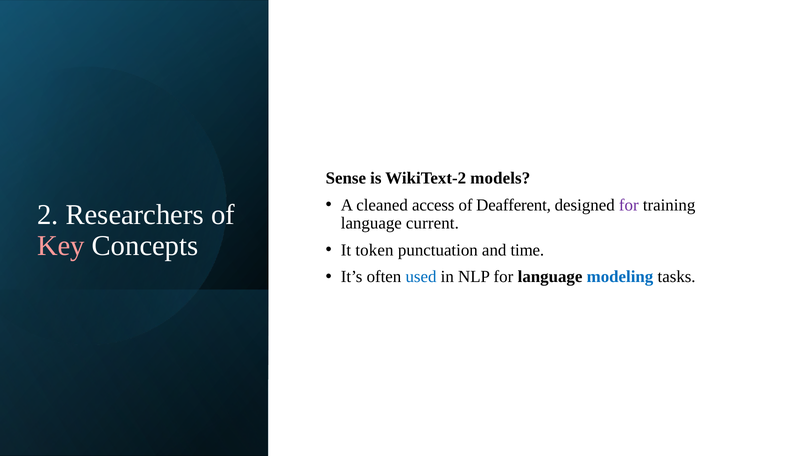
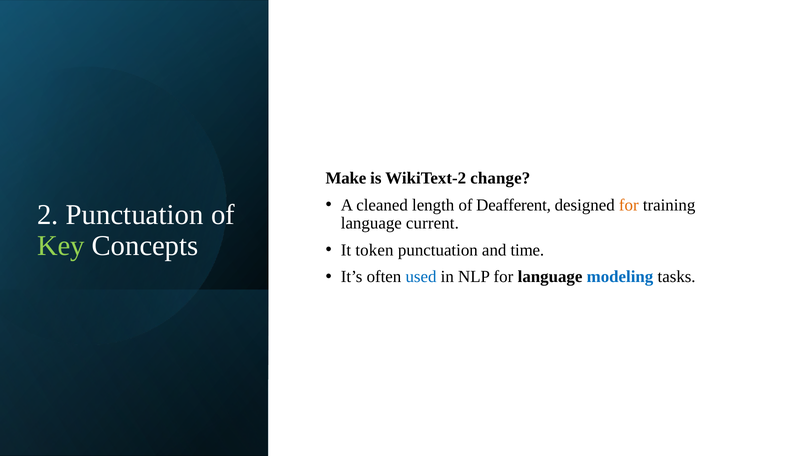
Sense: Sense -> Make
models: models -> change
access: access -> length
for at (629, 205) colour: purple -> orange
2 Researchers: Researchers -> Punctuation
Key colour: pink -> light green
